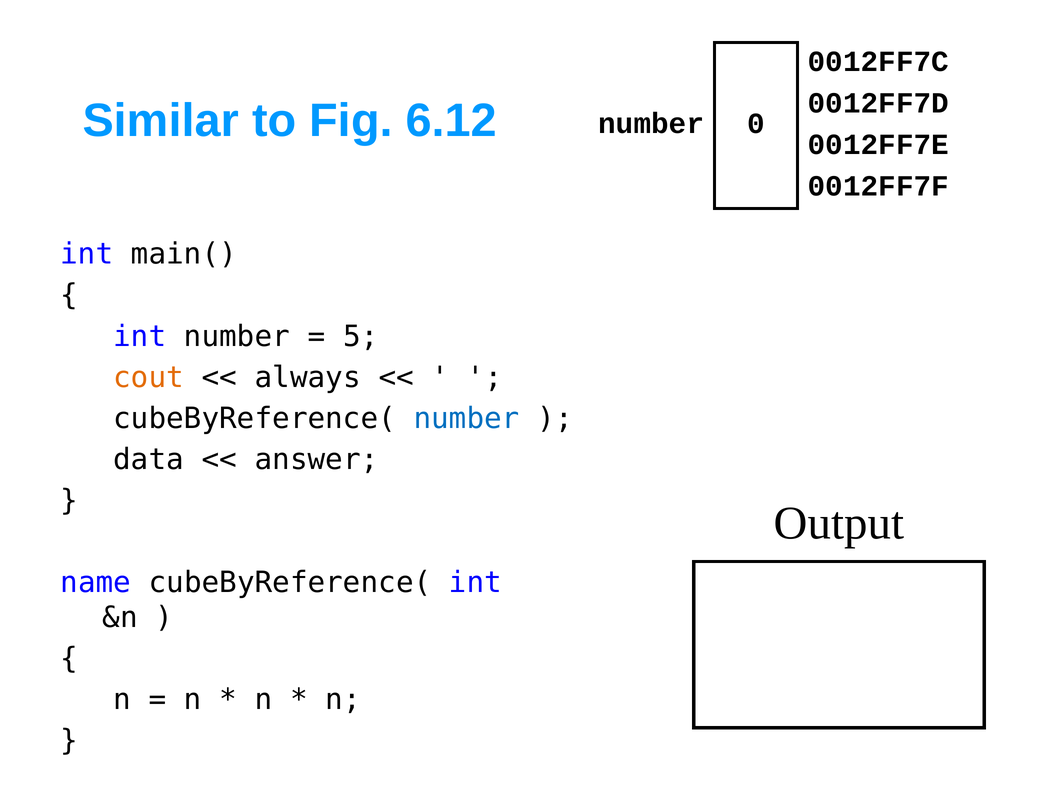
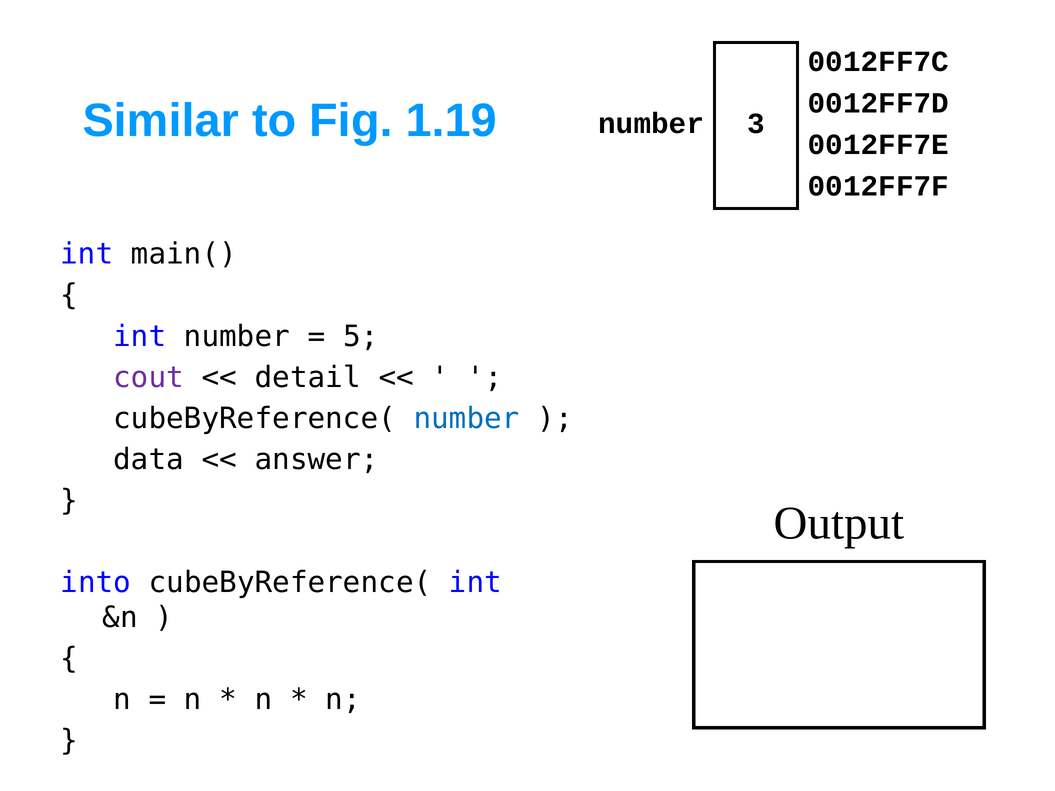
6.12: 6.12 -> 1.19
0: 0 -> 3
cout colour: orange -> purple
always: always -> detail
name: name -> into
